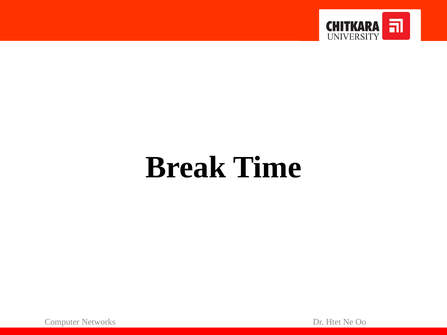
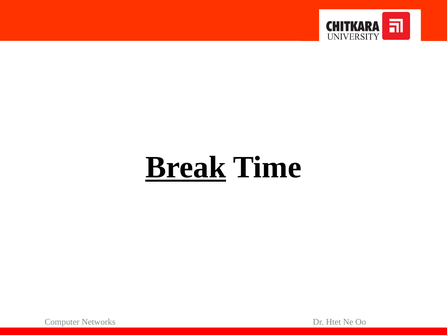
Break underline: none -> present
